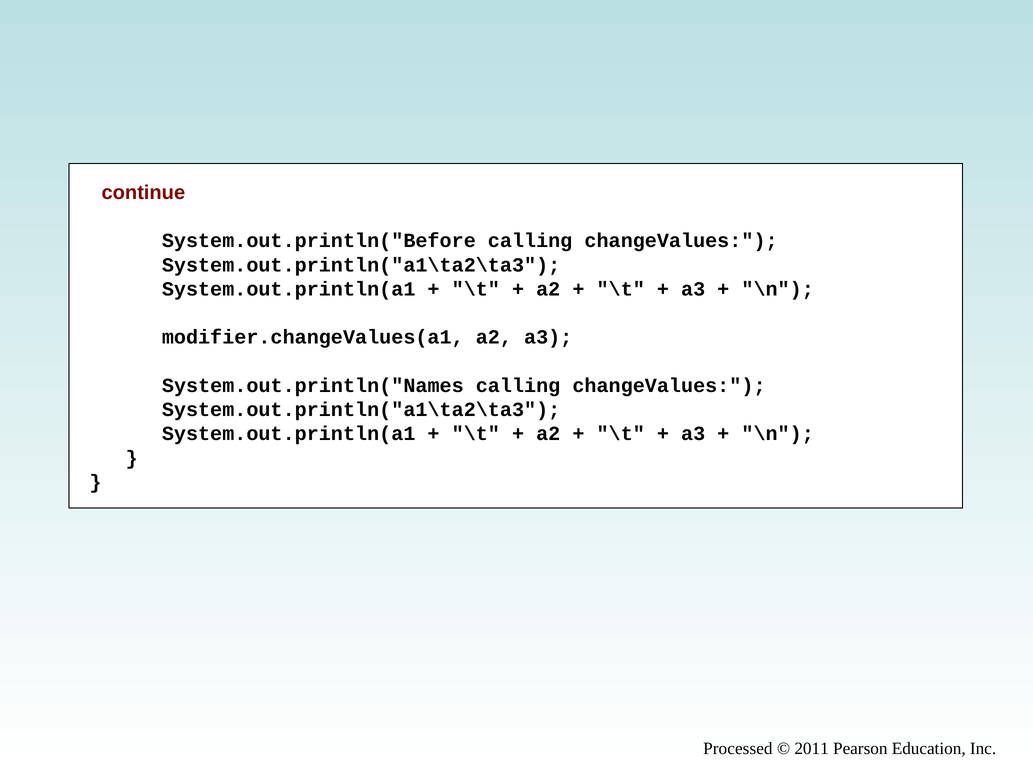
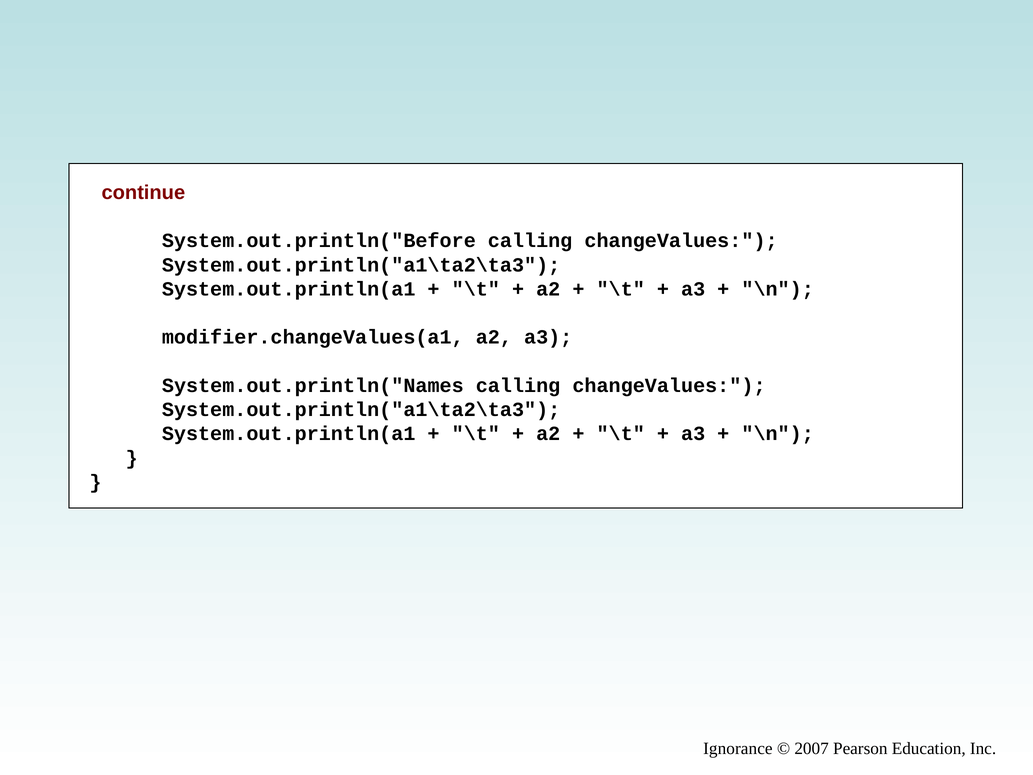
Processed: Processed -> Ignorance
2011: 2011 -> 2007
